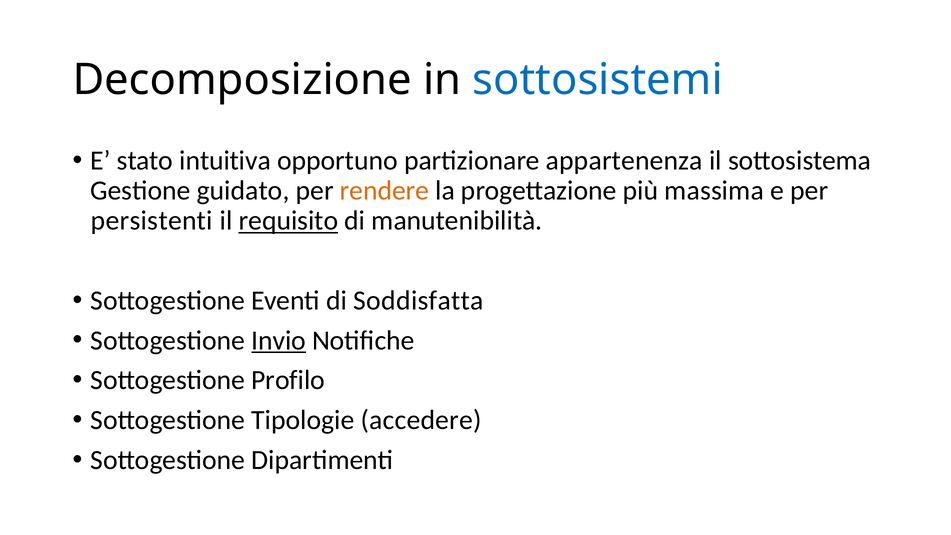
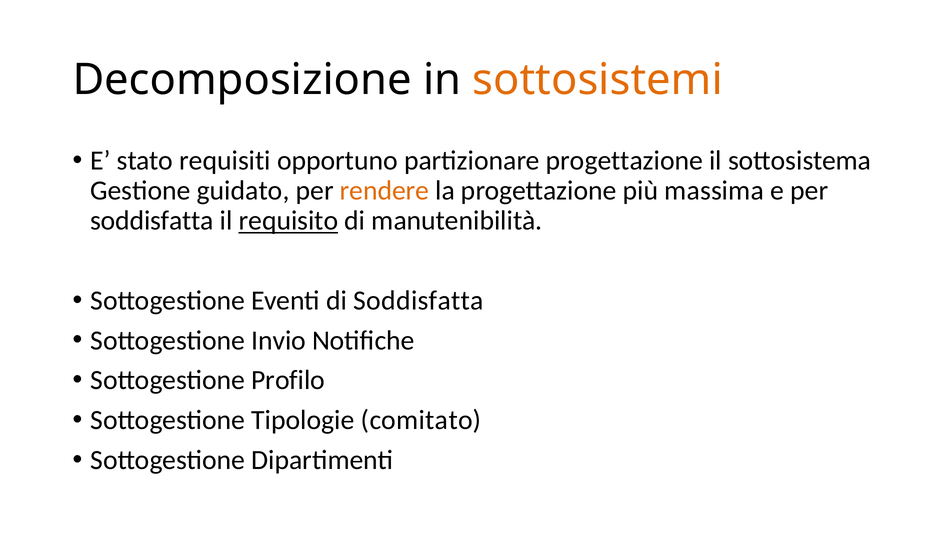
sottosistemi colour: blue -> orange
intuitiva: intuitiva -> requisiti
partizionare appartenenza: appartenenza -> progettazione
persistenti at (152, 221): persistenti -> soddisfatta
Invio underline: present -> none
accedere: accedere -> comitato
